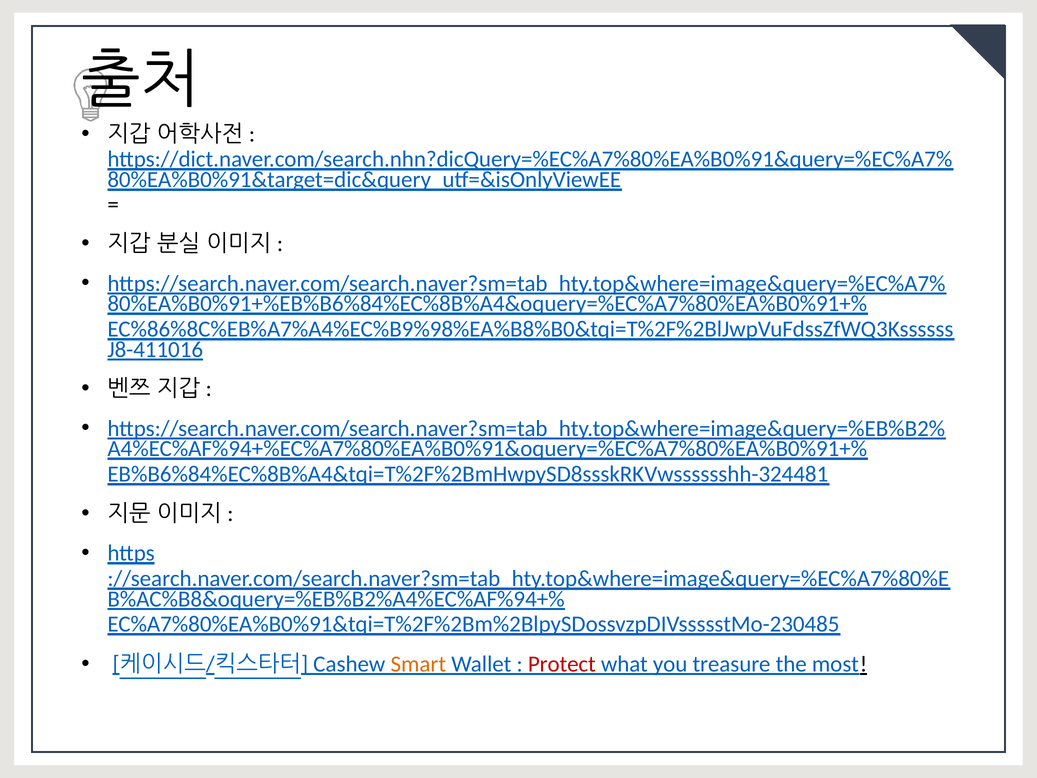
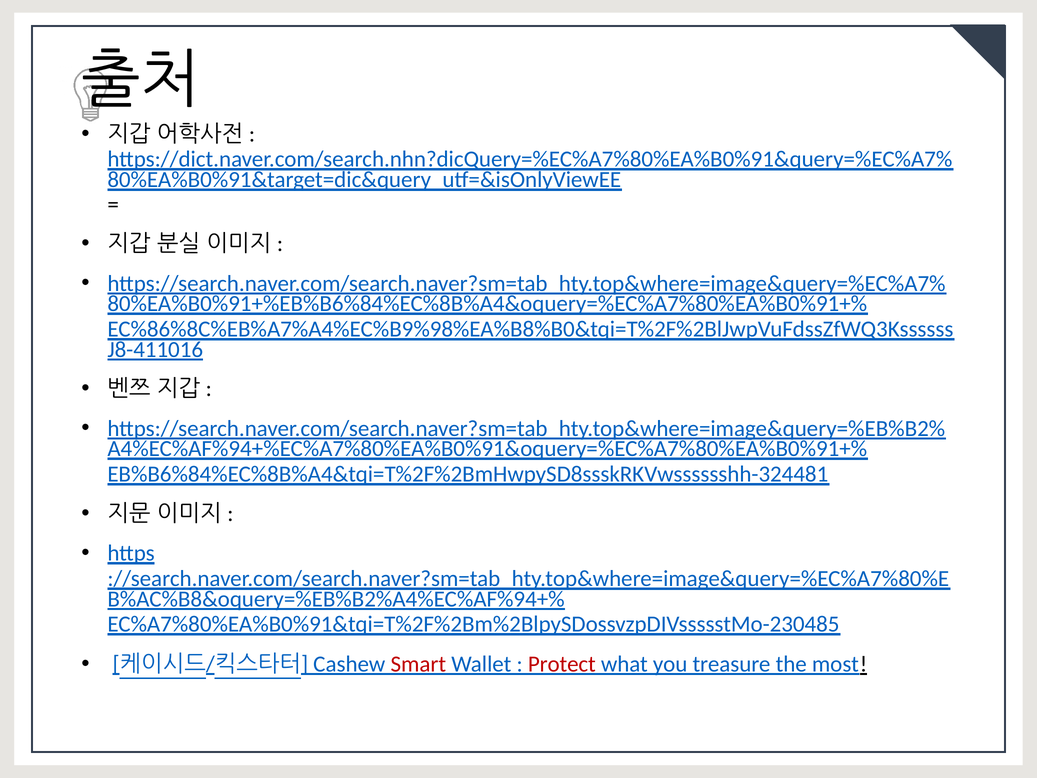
Smart colour: orange -> red
